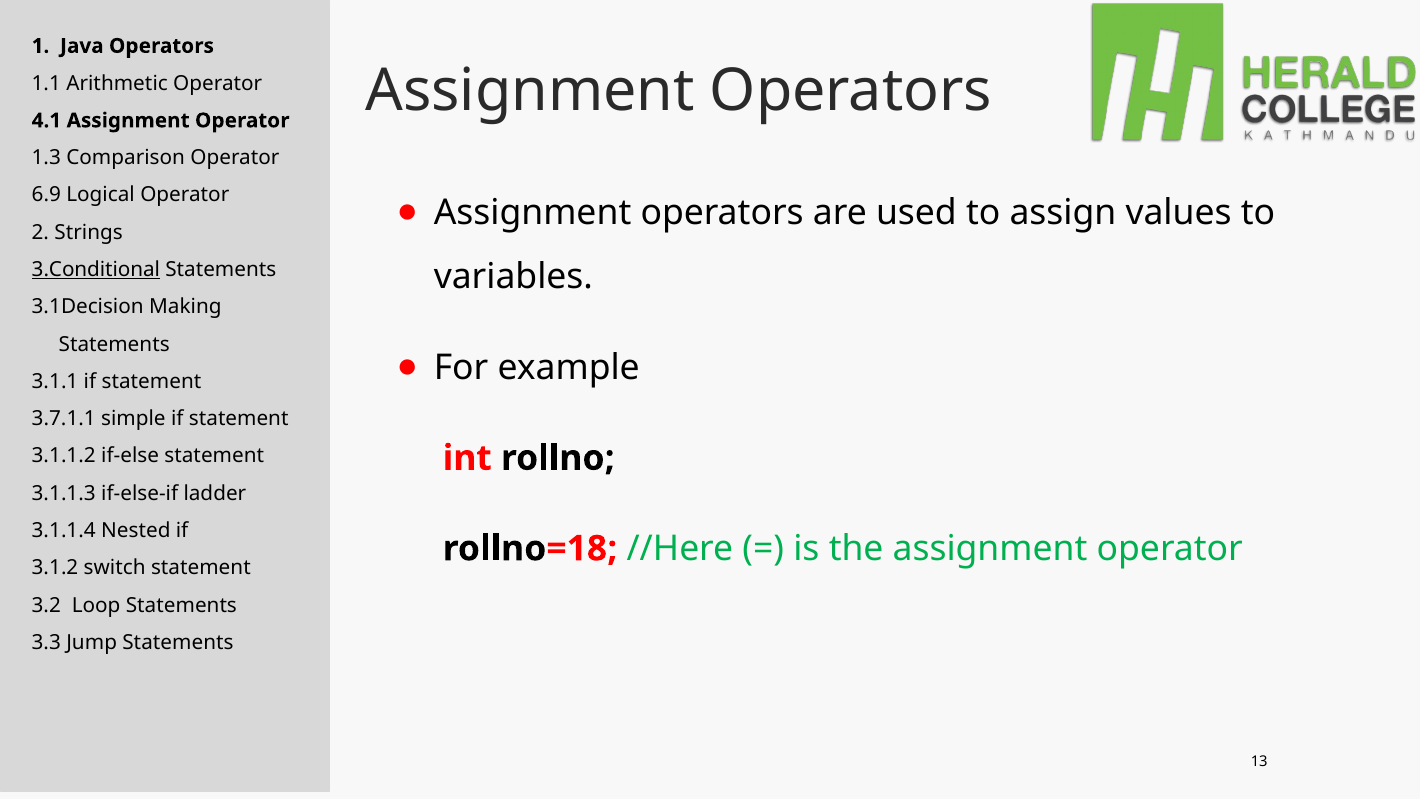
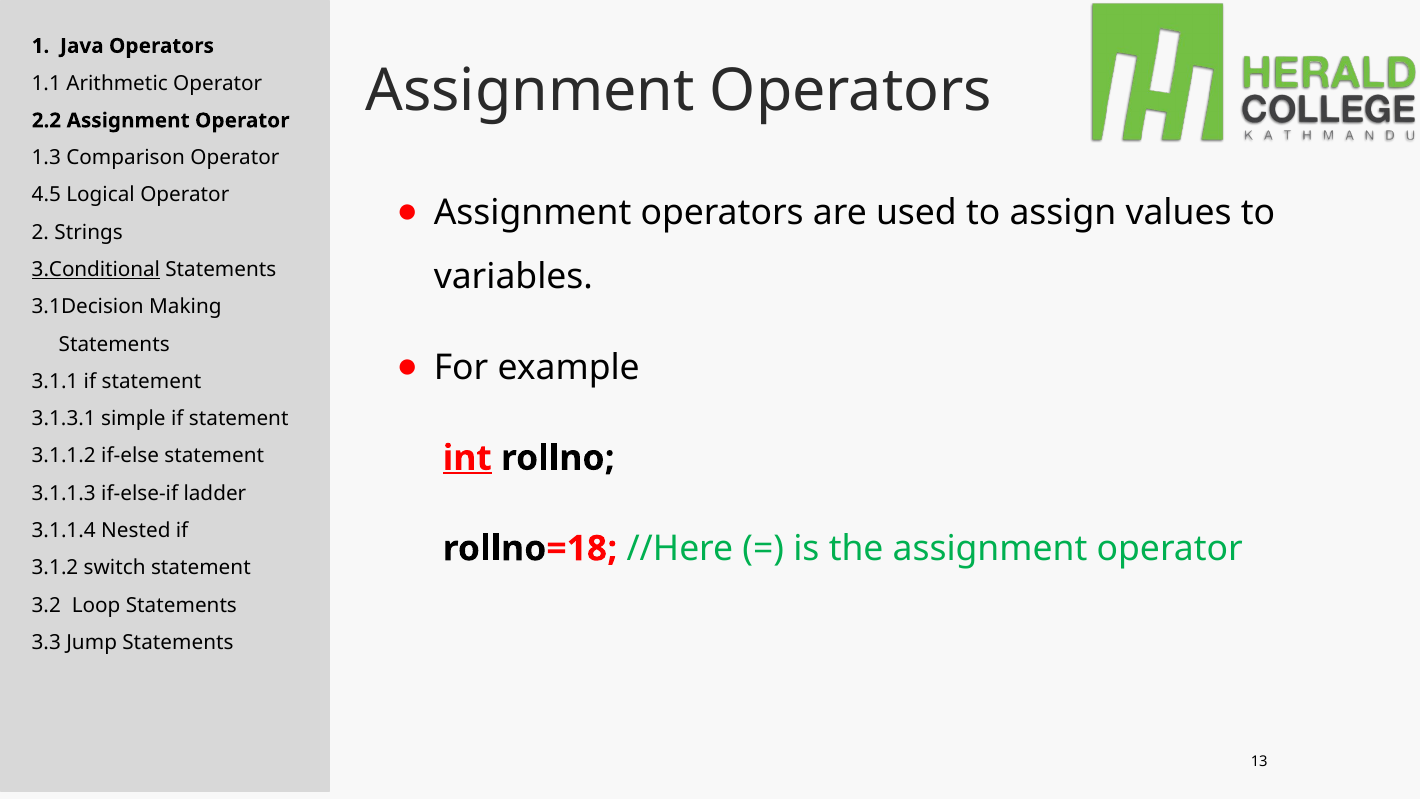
4.1: 4.1 -> 2.2
6.9: 6.9 -> 4.5
3.7.1.1: 3.7.1.1 -> 3.1.3.1
int underline: none -> present
